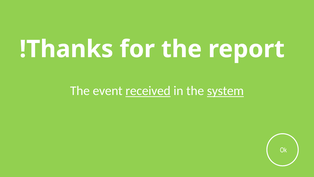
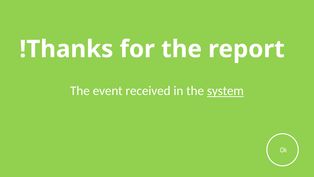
received underline: present -> none
